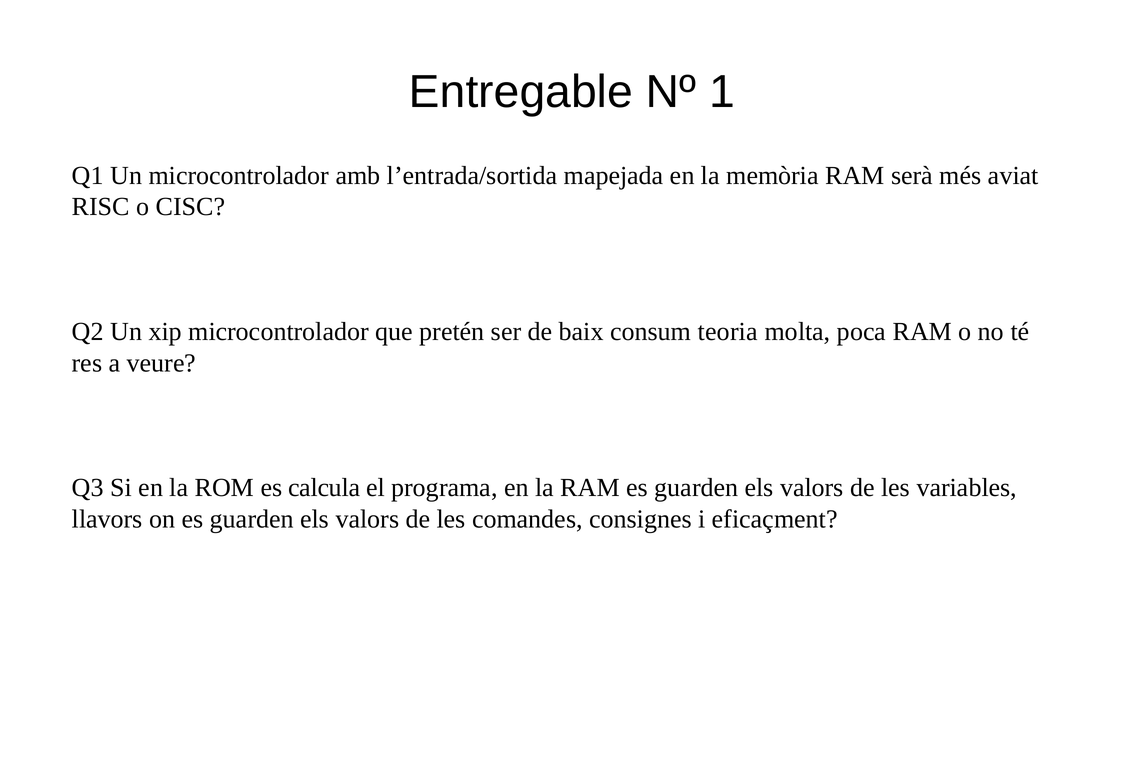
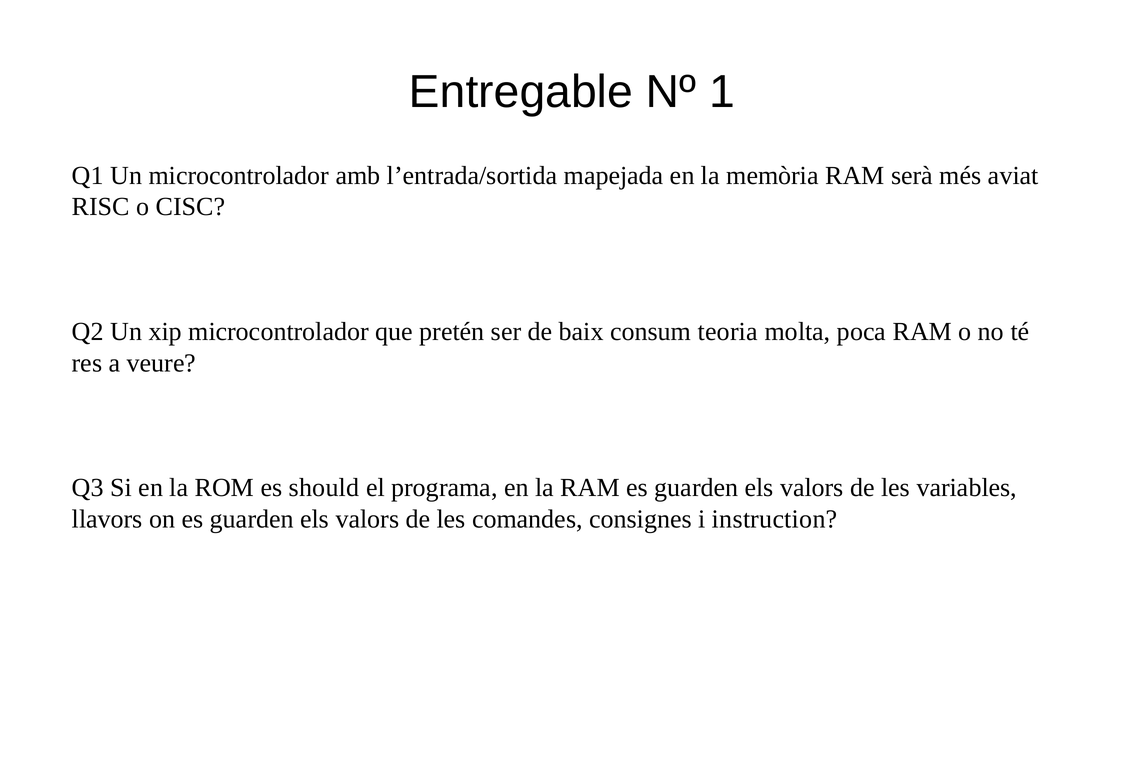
calcula: calcula -> should
eficaçment: eficaçment -> instruction
